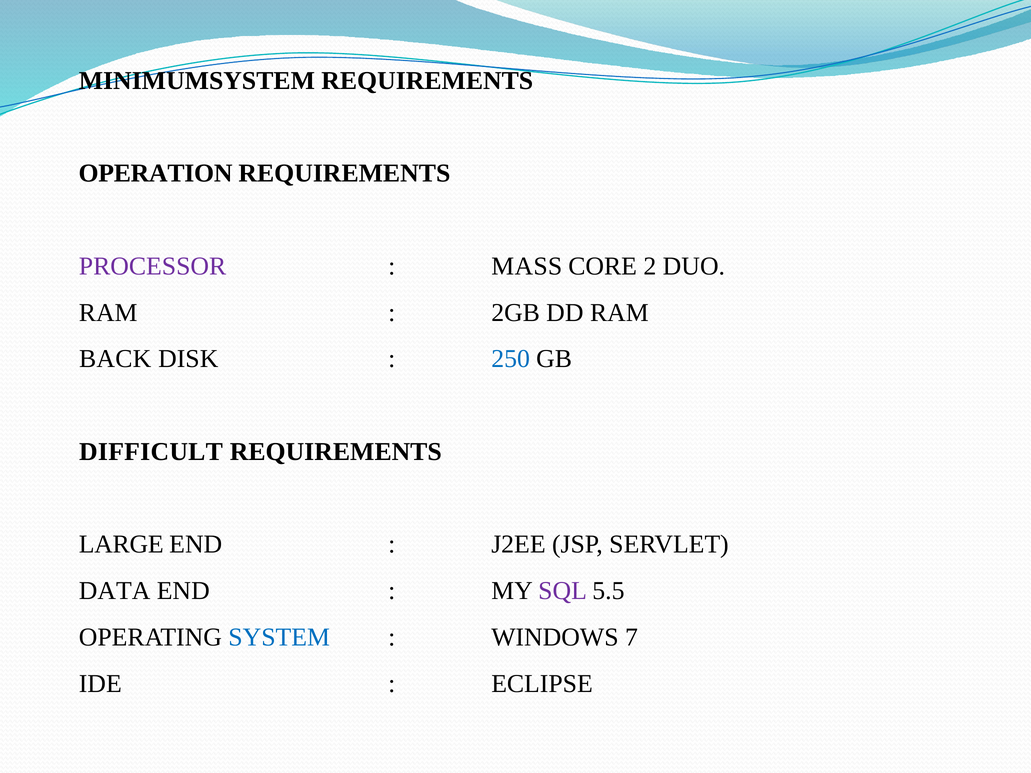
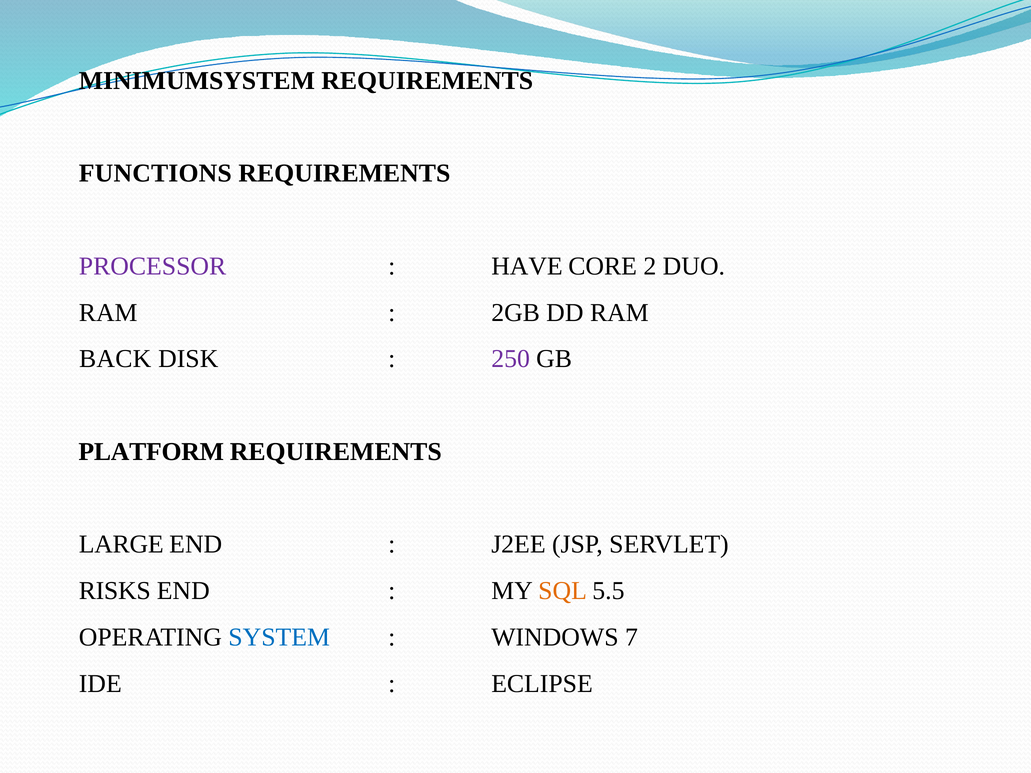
OPERATION: OPERATION -> FUNCTIONS
MASS: MASS -> HAVE
250 colour: blue -> purple
DIFFICULT: DIFFICULT -> PLATFORM
DATA: DATA -> RISKS
SQL colour: purple -> orange
